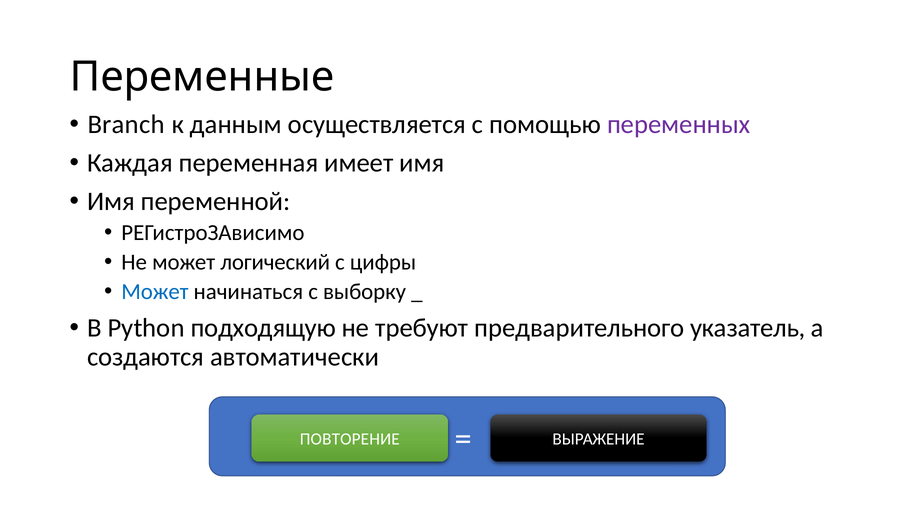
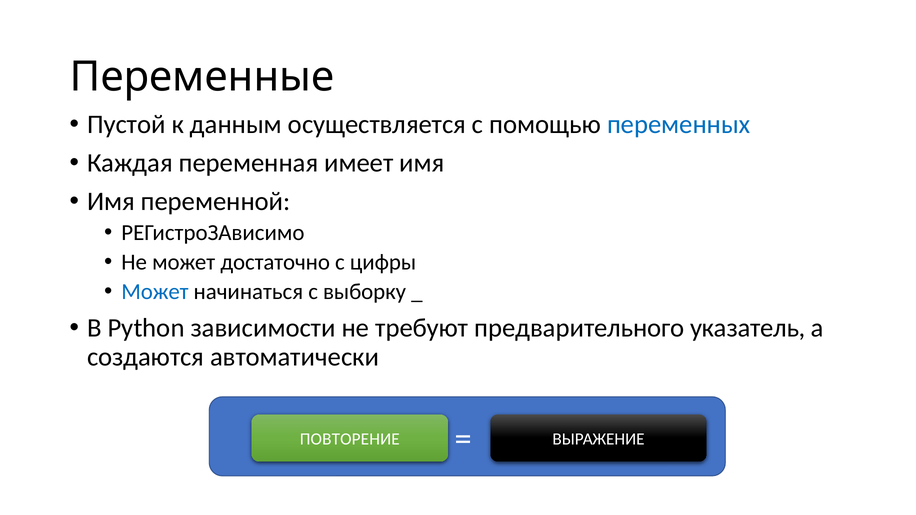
Branch: Branch -> Пустой
переменных colour: purple -> blue
логический: логический -> достаточно
подходящую: подходящую -> зависимости
